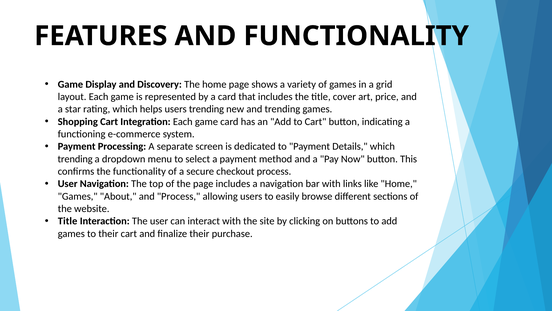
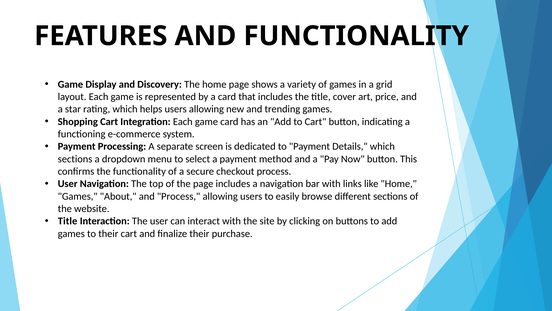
users trending: trending -> allowing
trending at (75, 159): trending -> sections
